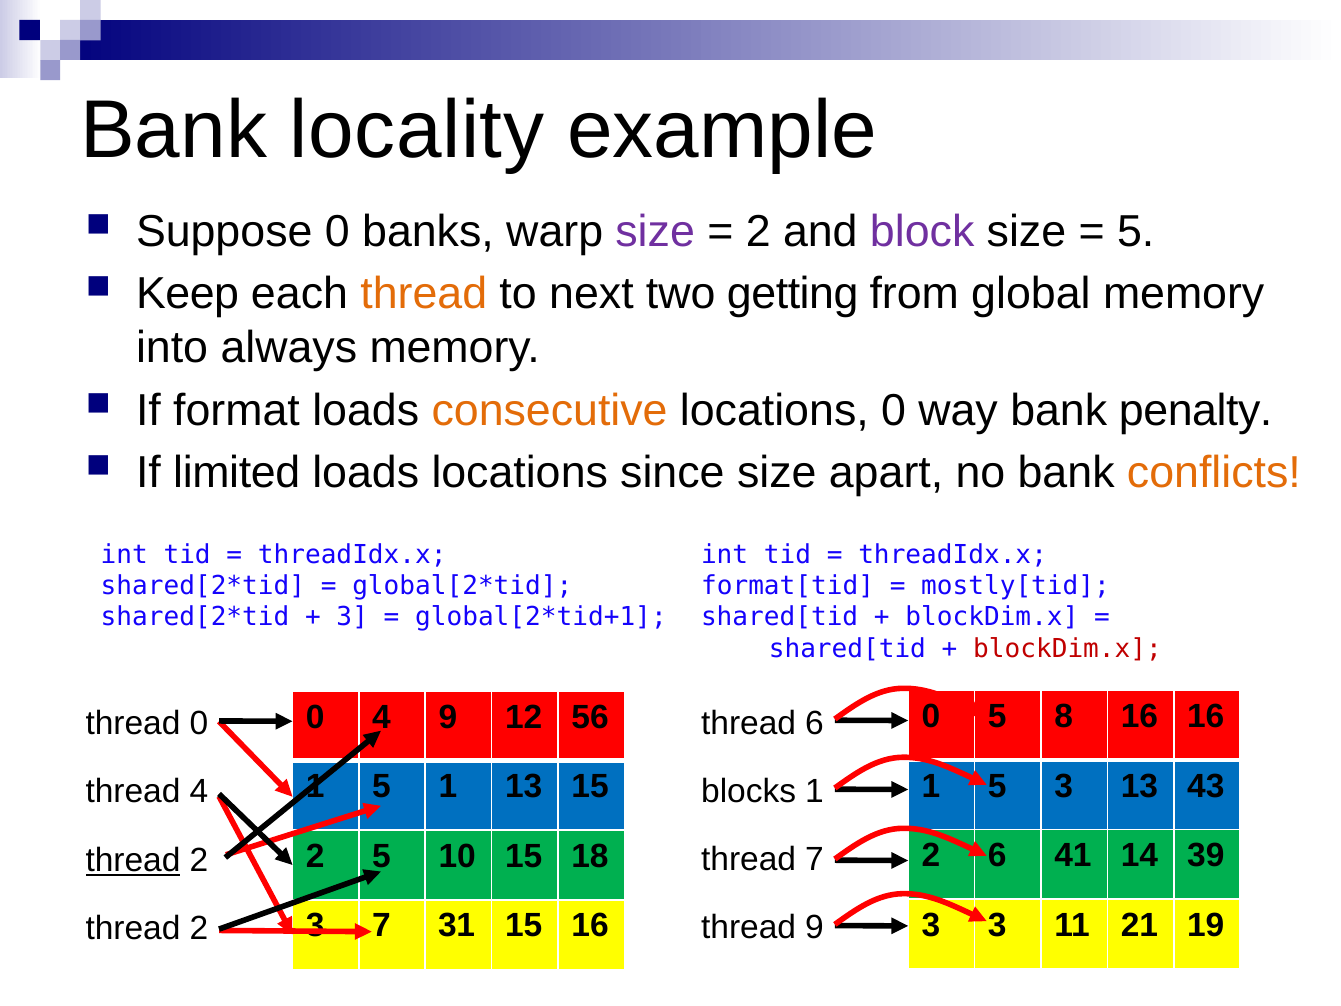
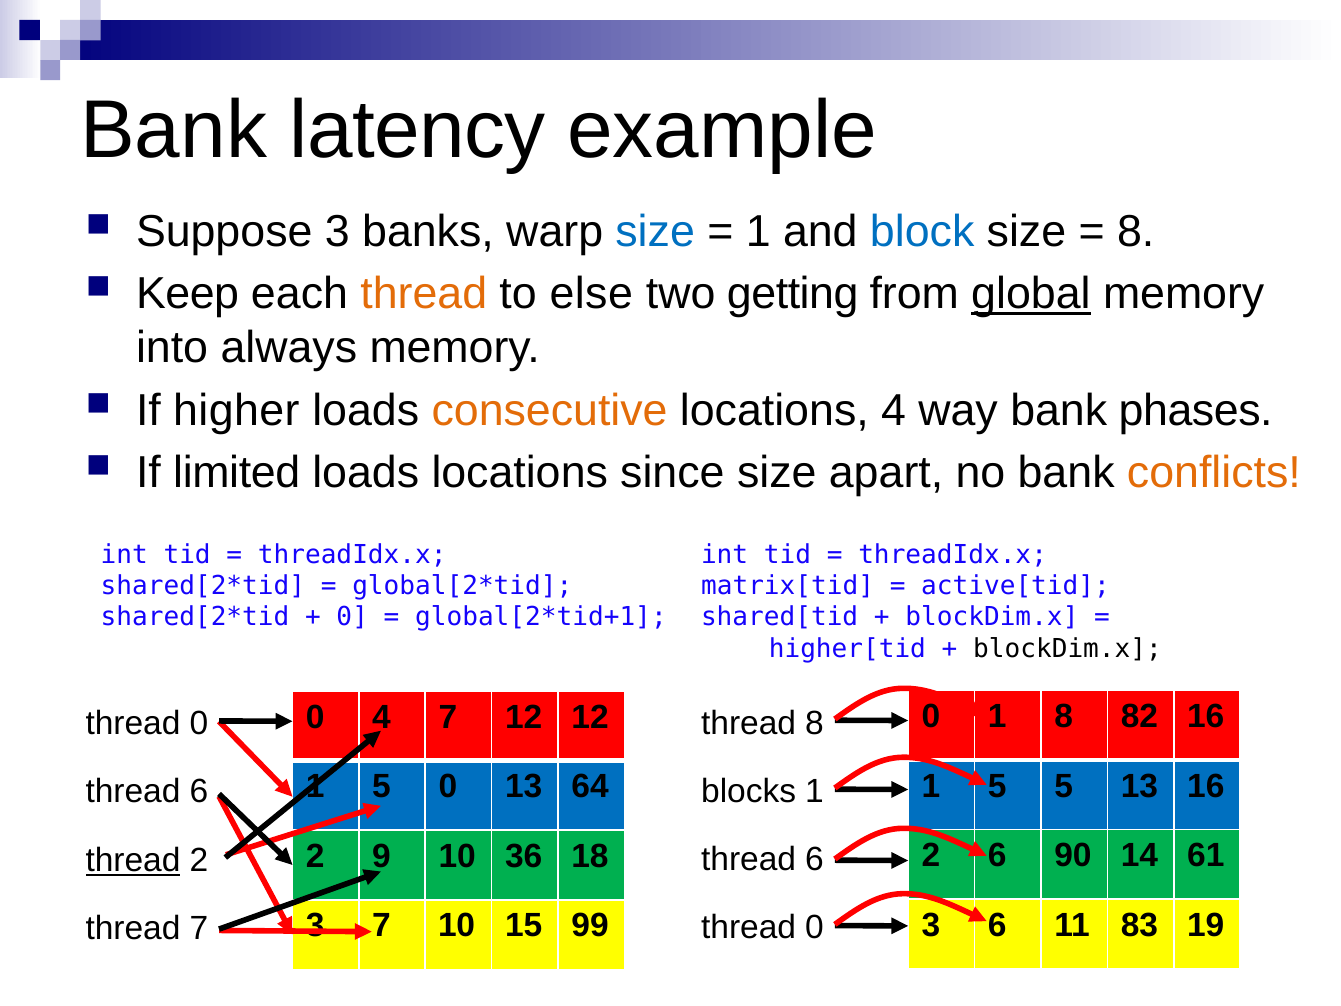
locality: locality -> latency
Suppose 0: 0 -> 3
size at (655, 232) colour: purple -> blue
2 at (758, 232): 2 -> 1
block colour: purple -> blue
5 at (1136, 232): 5 -> 8
next: next -> else
global underline: none -> present
format: format -> higher
locations 0: 0 -> 4
penalty: penalty -> phases
format[tid: format[tid -> matrix[tid
mostly[tid: mostly[tid -> active[tid
3 at (352, 617): 3 -> 0
shared[tid at (847, 648): shared[tid -> higher[tid
blockDim.x at (1067, 648) colour: red -> black
5 at (997, 716): 5 -> 1
8 16: 16 -> 82
4 9: 9 -> 7
12 56: 56 -> 12
thread 6: 6 -> 8
5 3: 3 -> 5
13 43: 43 -> 16
5 1: 1 -> 0
13 15: 15 -> 64
4 at (199, 792): 4 -> 6
41: 41 -> 90
39: 39 -> 61
5 at (382, 856): 5 -> 9
10 15: 15 -> 36
7 at (815, 859): 7 -> 6
3 at (997, 925): 3 -> 6
21: 21 -> 83
7 31: 31 -> 10
15 16: 16 -> 99
9 at (815, 927): 9 -> 0
2 at (199, 928): 2 -> 7
